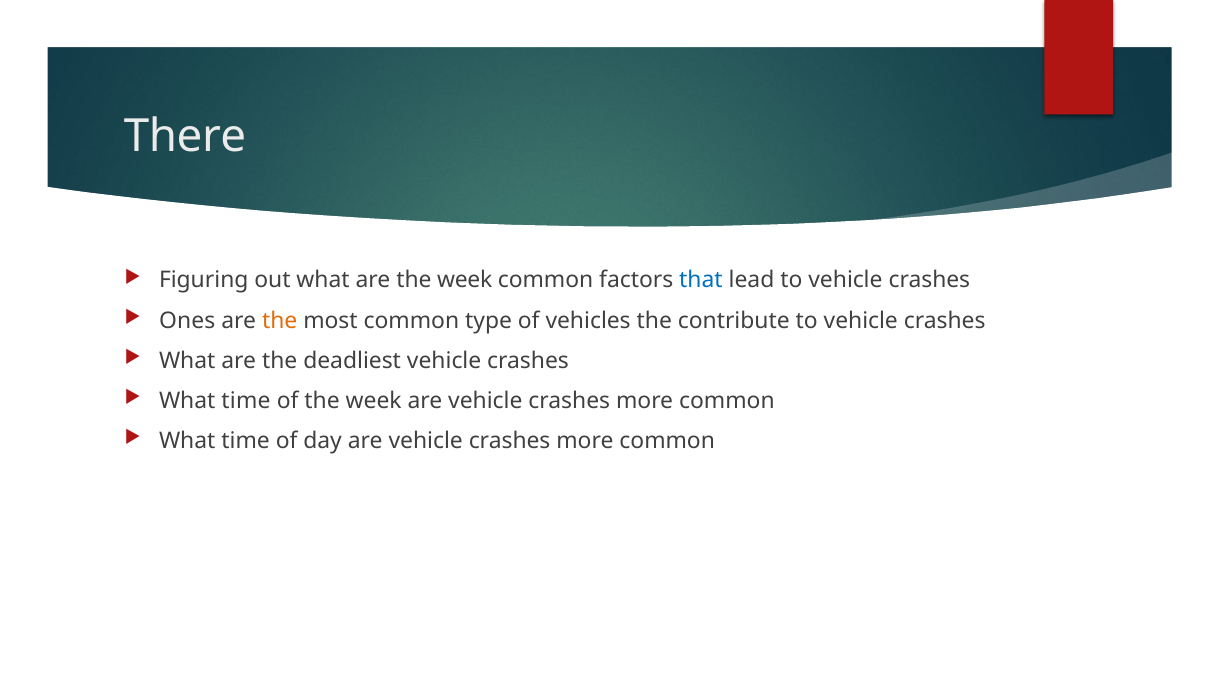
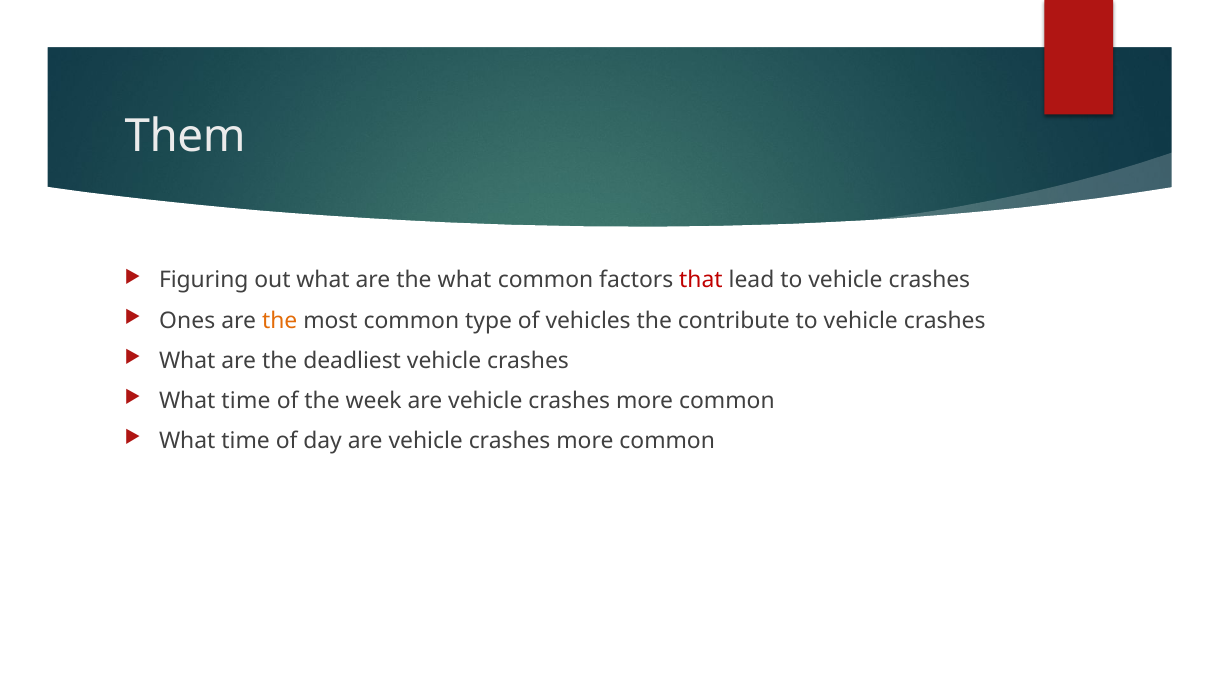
There: There -> Them
are the week: week -> what
that colour: blue -> red
